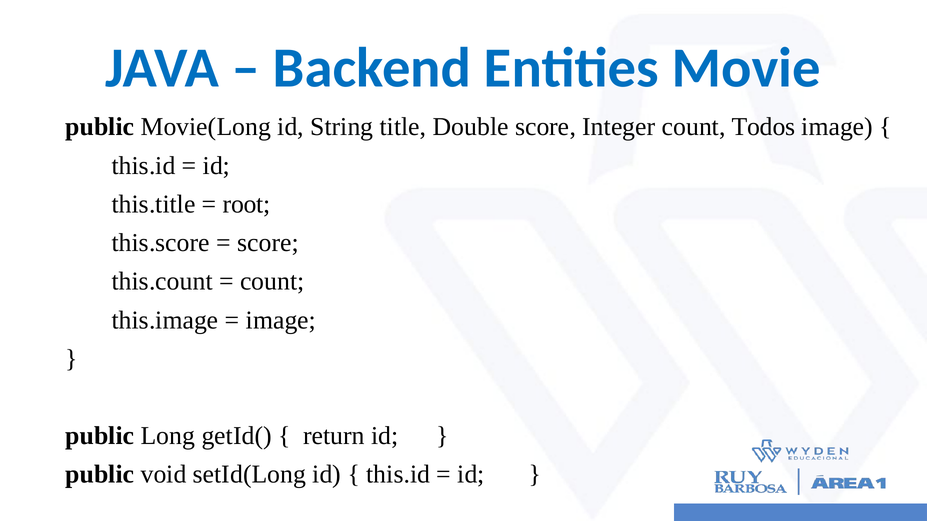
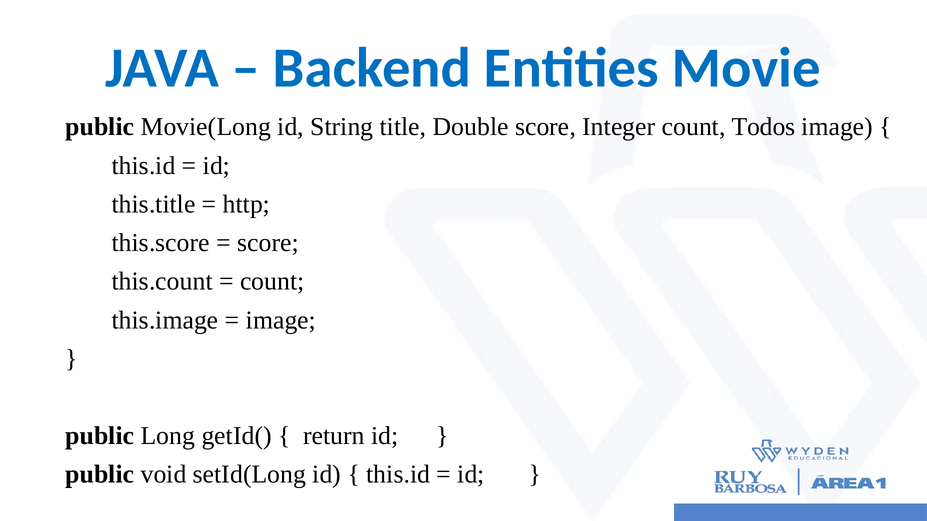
root: root -> http
